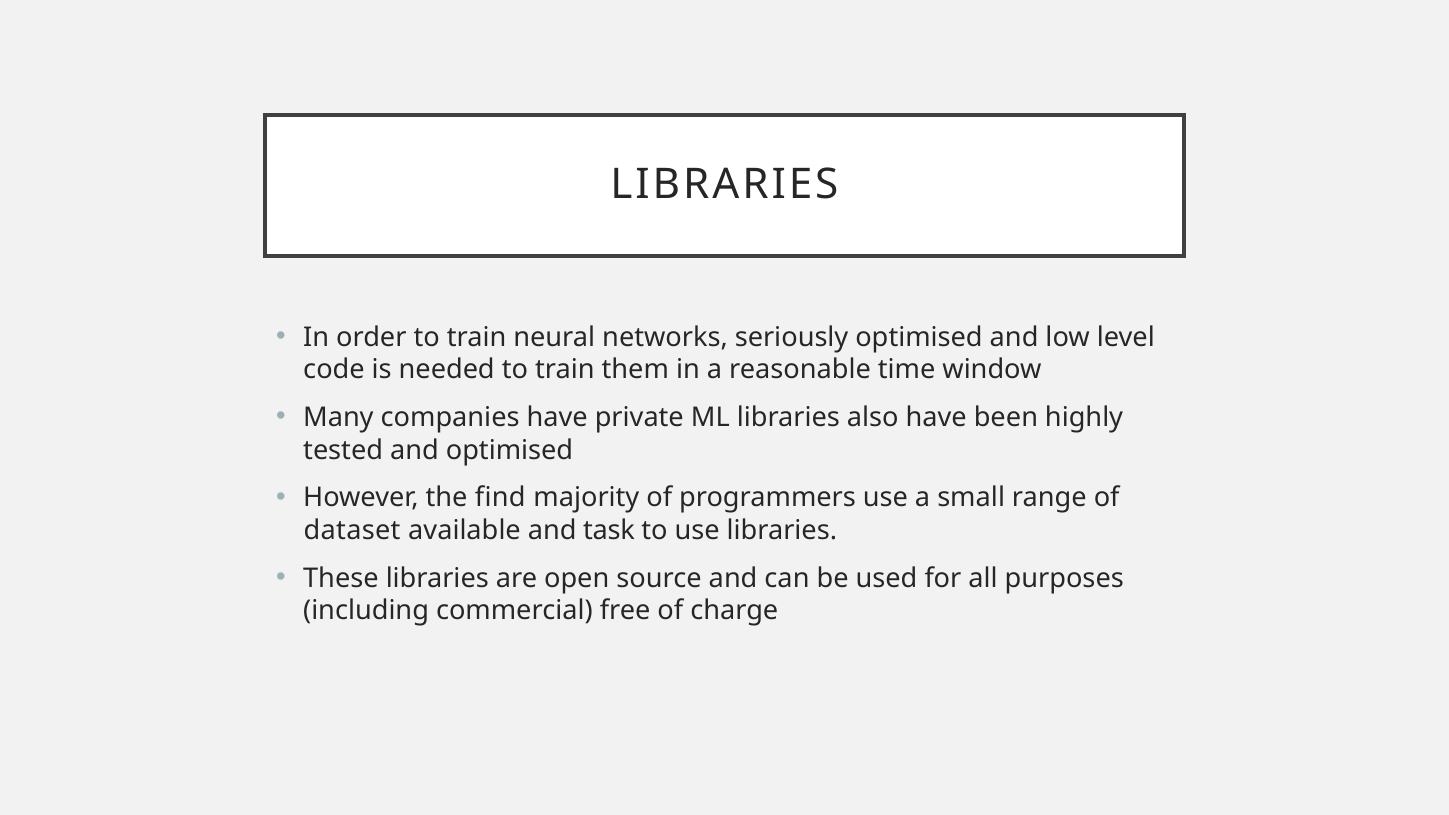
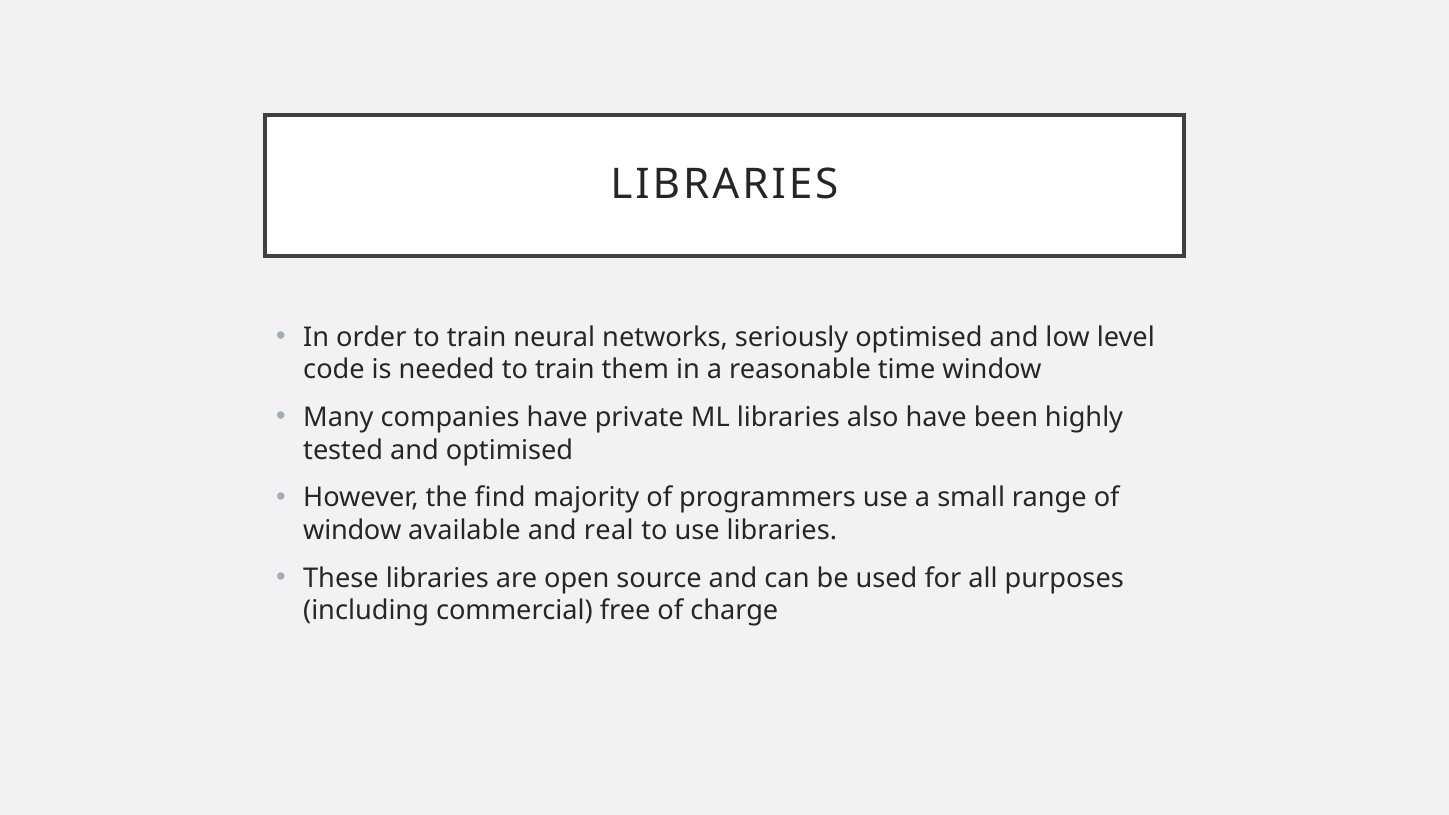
dataset at (352, 530): dataset -> window
task: task -> real
